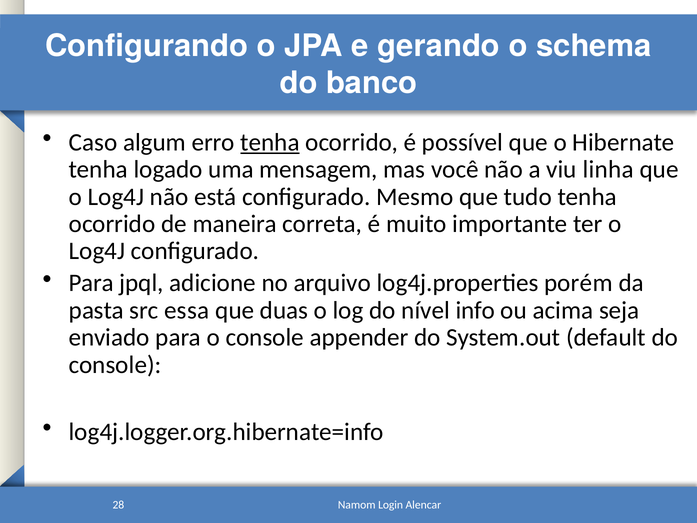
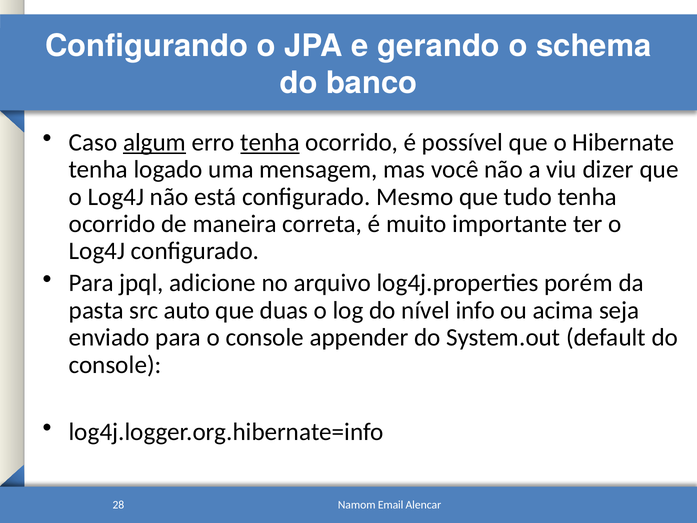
algum underline: none -> present
linha: linha -> dizer
essa: essa -> auto
Login: Login -> Email
